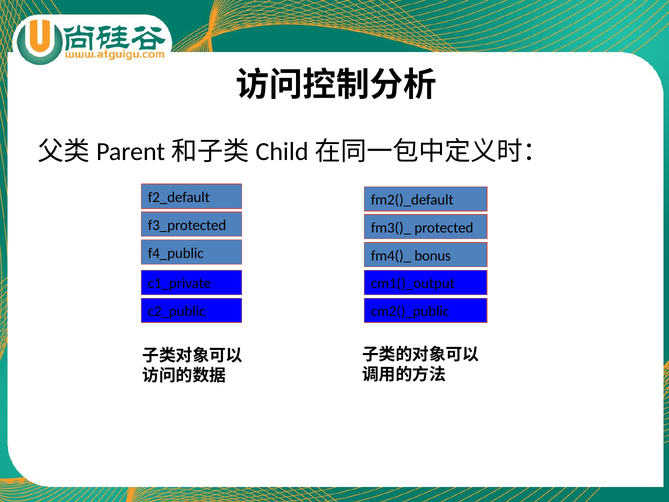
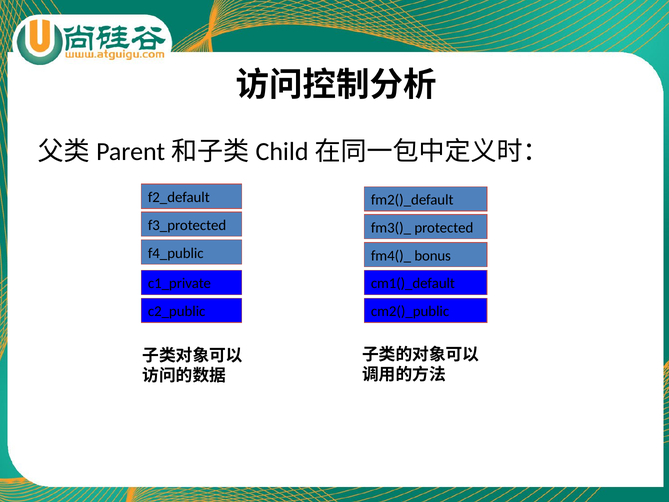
cm1()_output: cm1()_output -> cm1()_default
